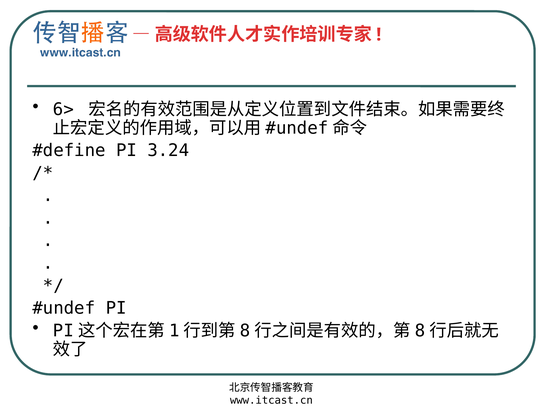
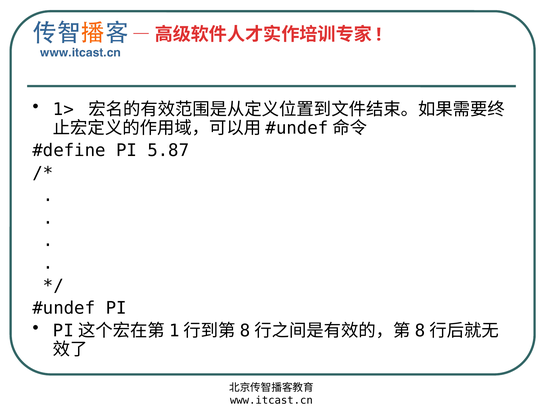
6>: 6> -> 1>
3.24: 3.24 -> 5.87
